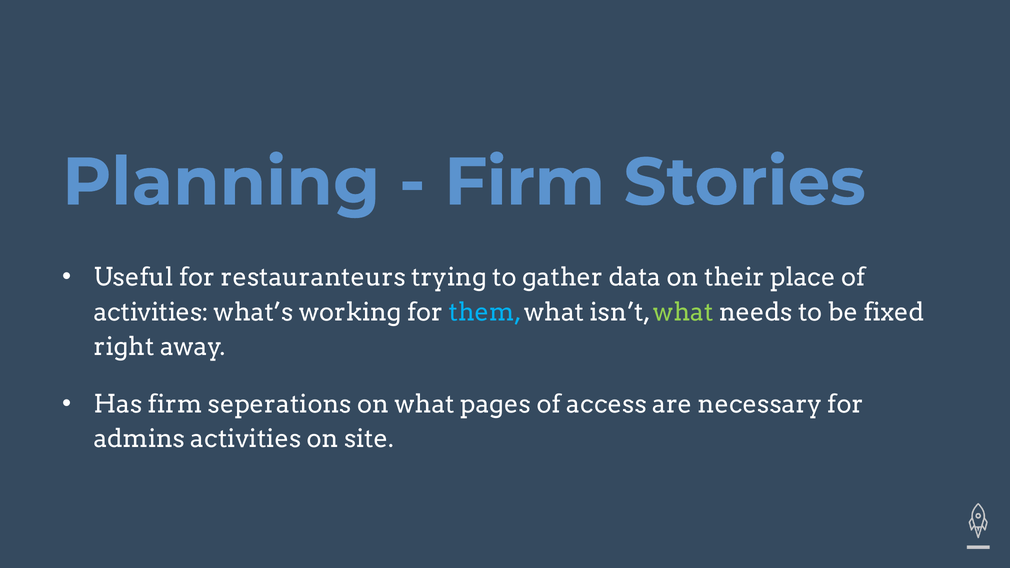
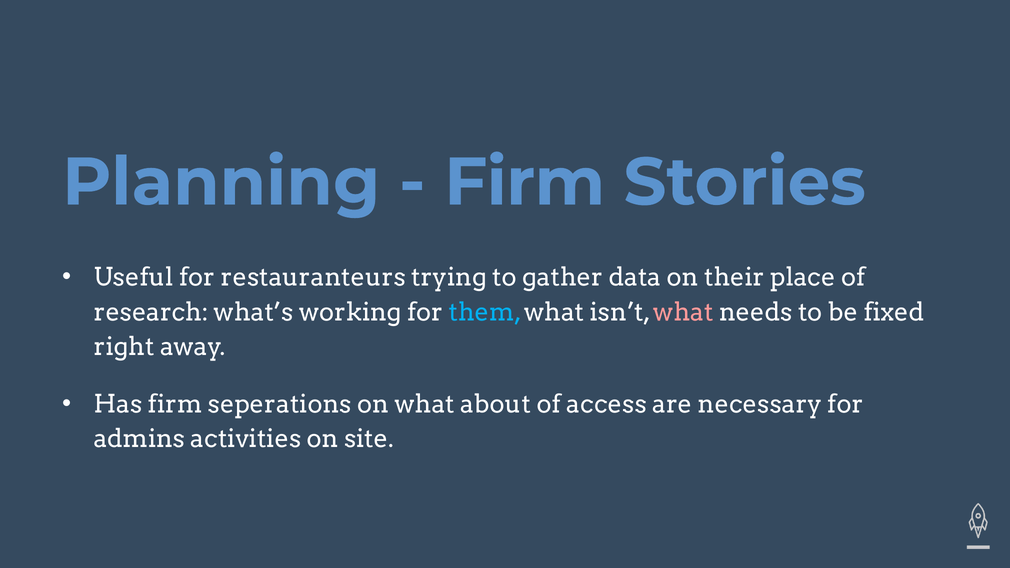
activities at (151, 312): activities -> research
what at (683, 312) colour: light green -> pink
pages: pages -> about
